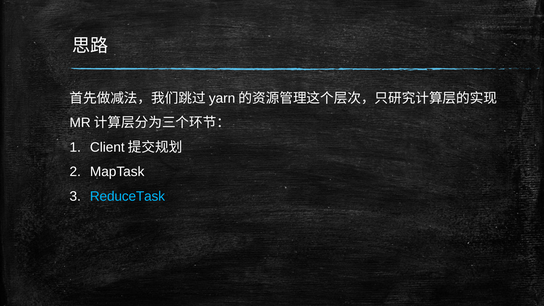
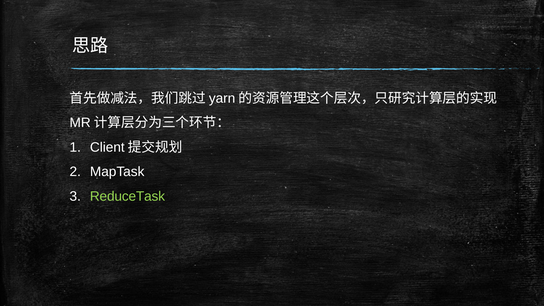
ReduceTask colour: light blue -> light green
